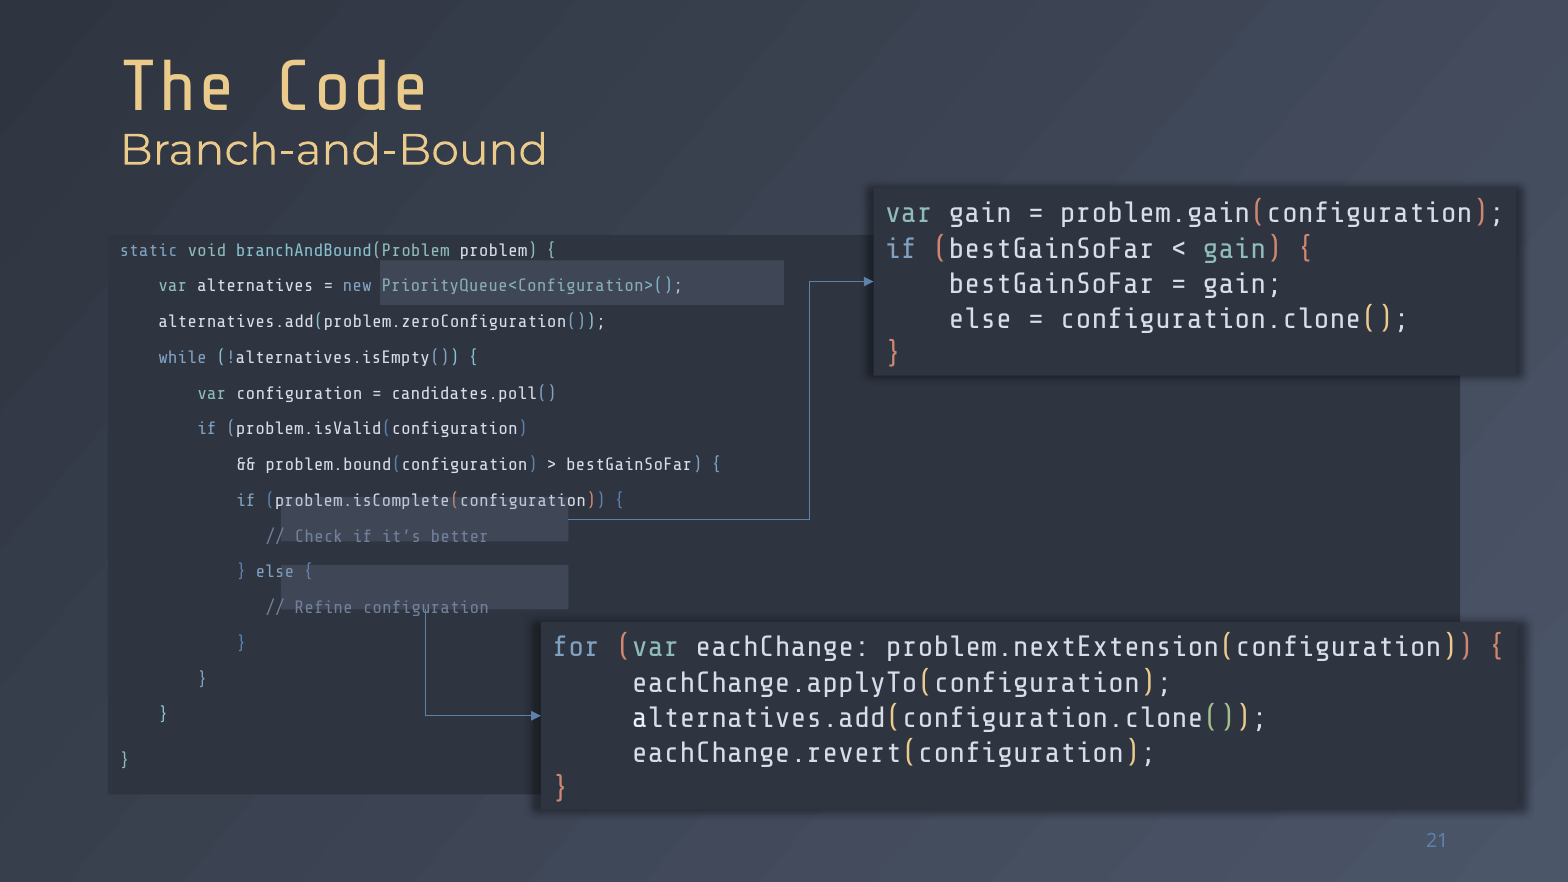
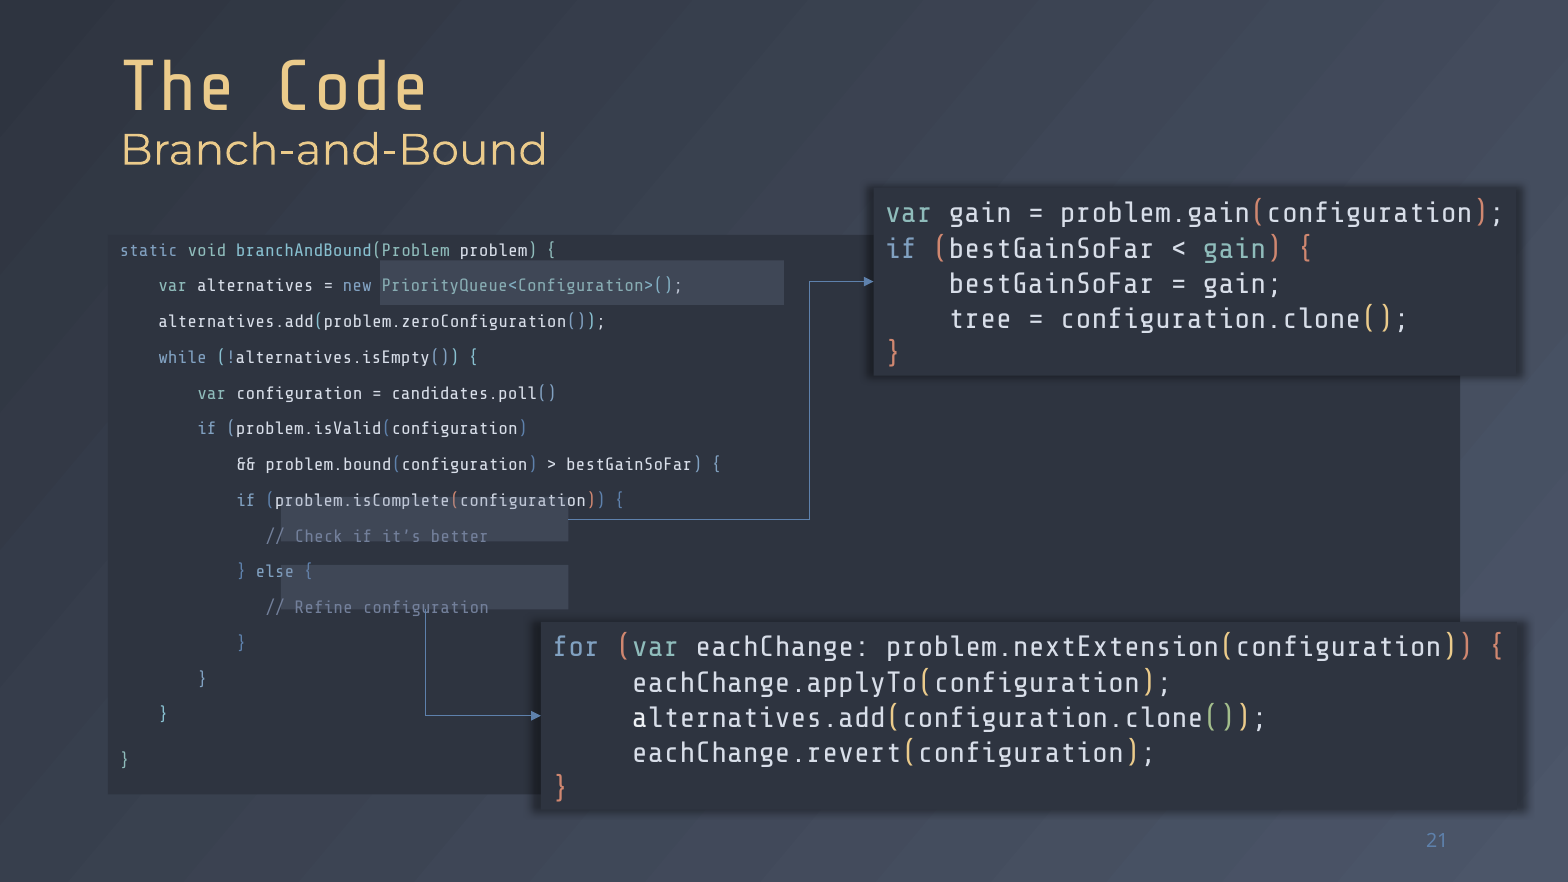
else at (980, 319): else -> tree
